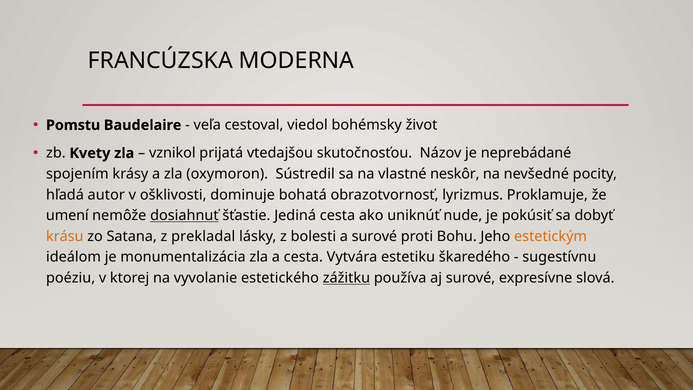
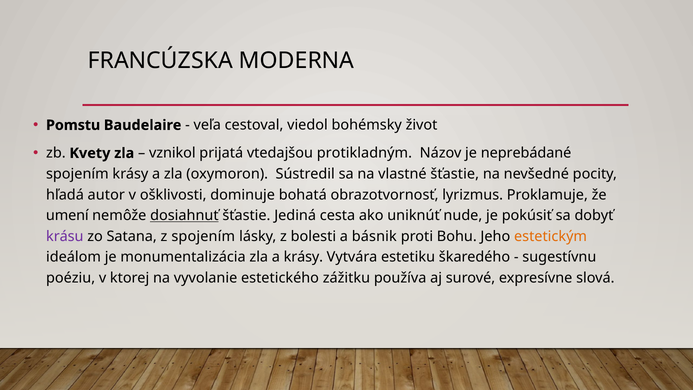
skutočnosťou: skutočnosťou -> protikladným
vlastné neskôr: neskôr -> šťastie
krásu colour: orange -> purple
z prekladal: prekladal -> spojením
a surové: surové -> básnik
a cesta: cesta -> krásy
zážitku underline: present -> none
